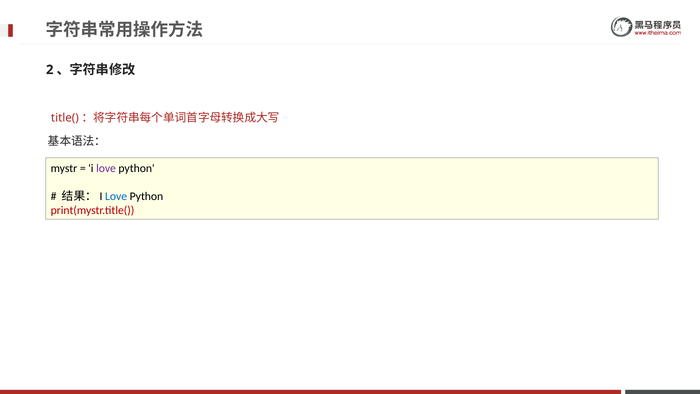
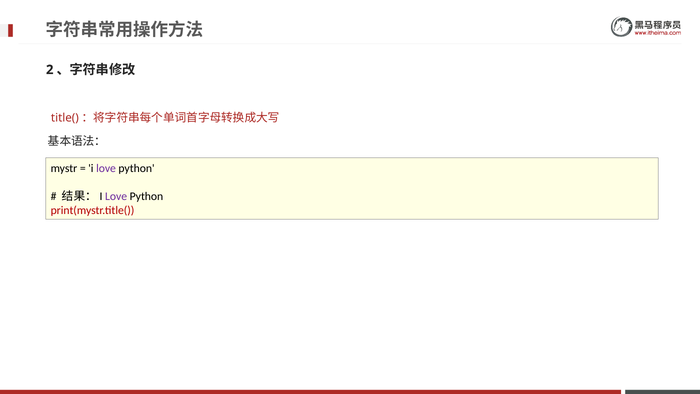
Love at (116, 196) colour: blue -> purple
